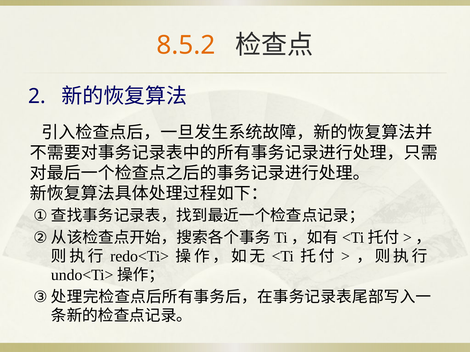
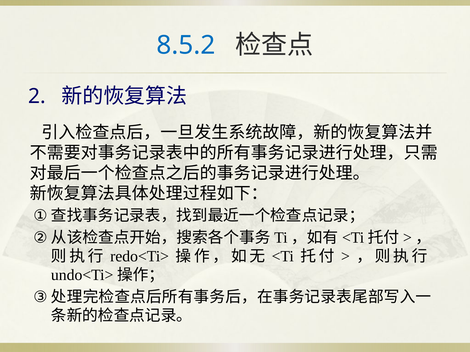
8.5.2 colour: orange -> blue
